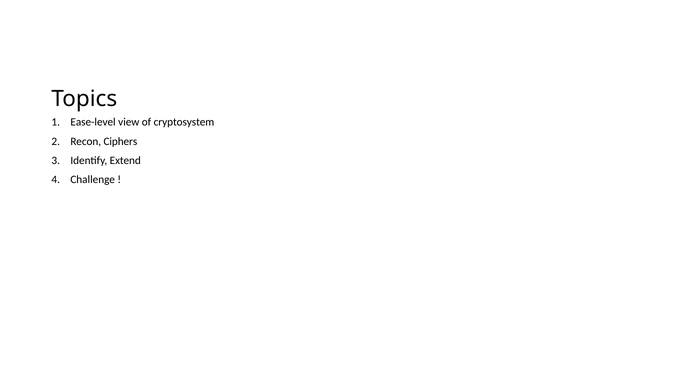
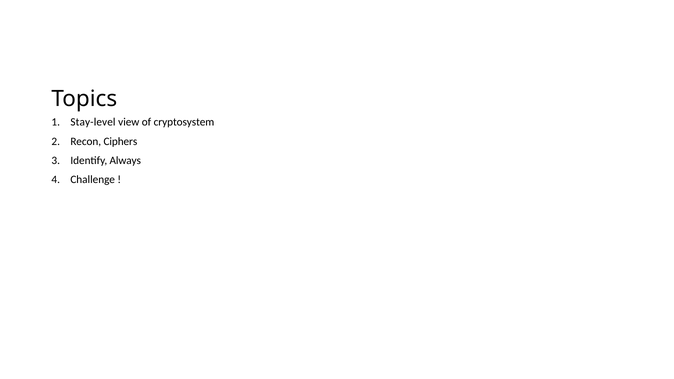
Ease-level: Ease-level -> Stay-level
Extend: Extend -> Always
